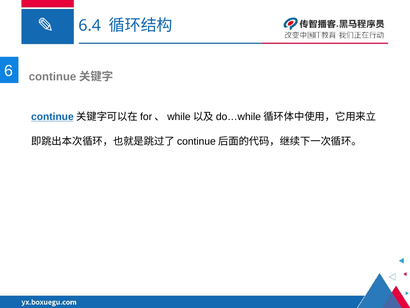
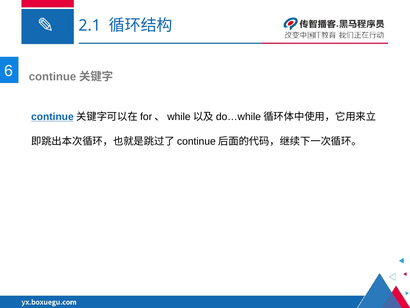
6.4: 6.4 -> 2.1
